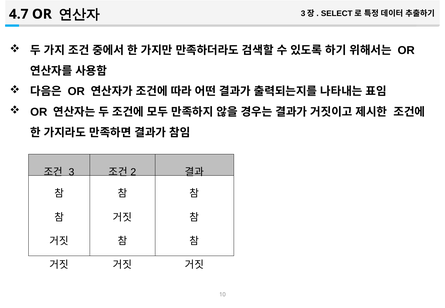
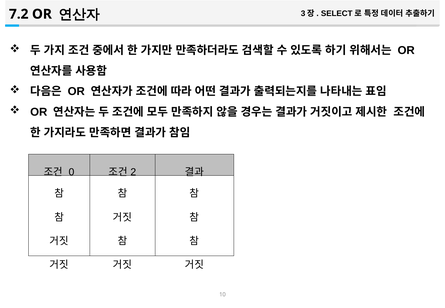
4.7: 4.7 -> 7.2
3: 3 -> 0
